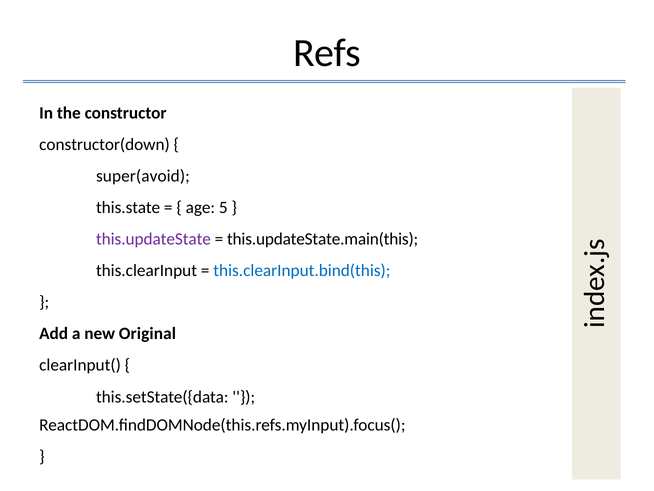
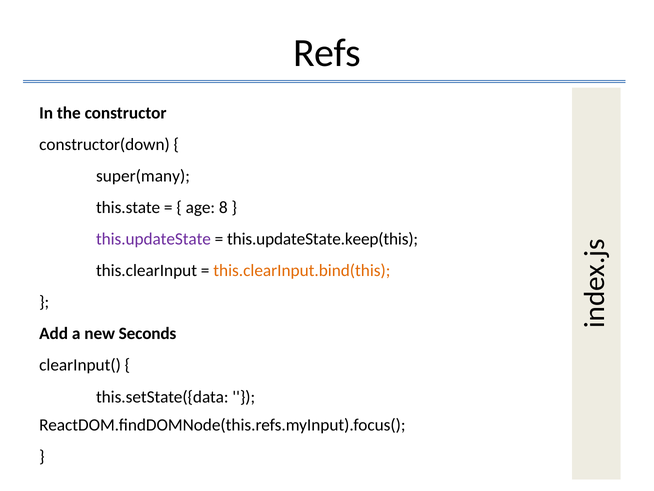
super(avoid: super(avoid -> super(many
5: 5 -> 8
this.updateState.main(this: this.updateState.main(this -> this.updateState.keep(this
this.clearInput.bind(this colour: blue -> orange
Original: Original -> Seconds
